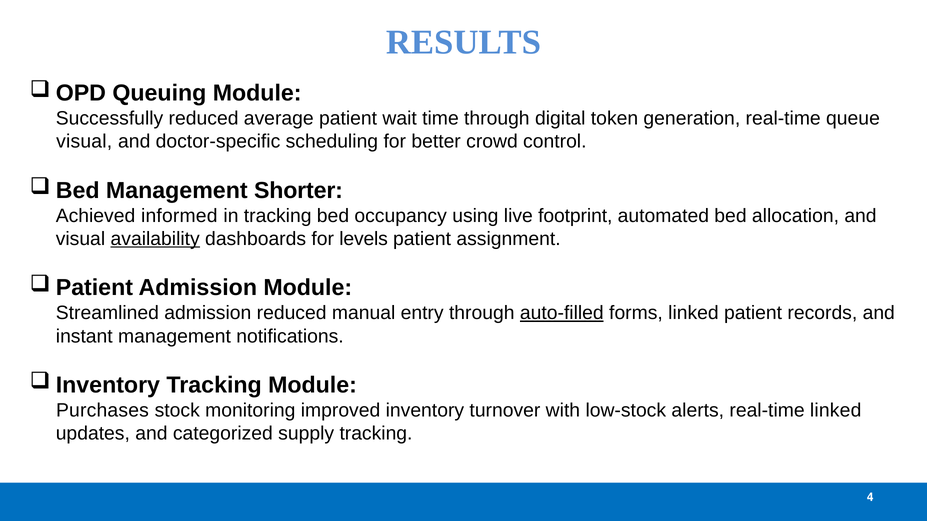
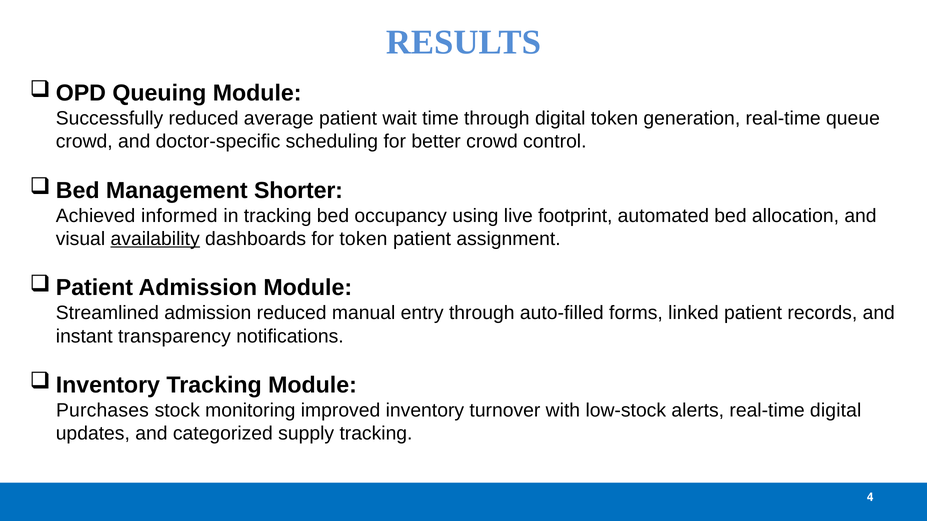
visual at (84, 142): visual -> crowd
for levels: levels -> token
auto-filled underline: present -> none
instant management: management -> transparency
real-time linked: linked -> digital
